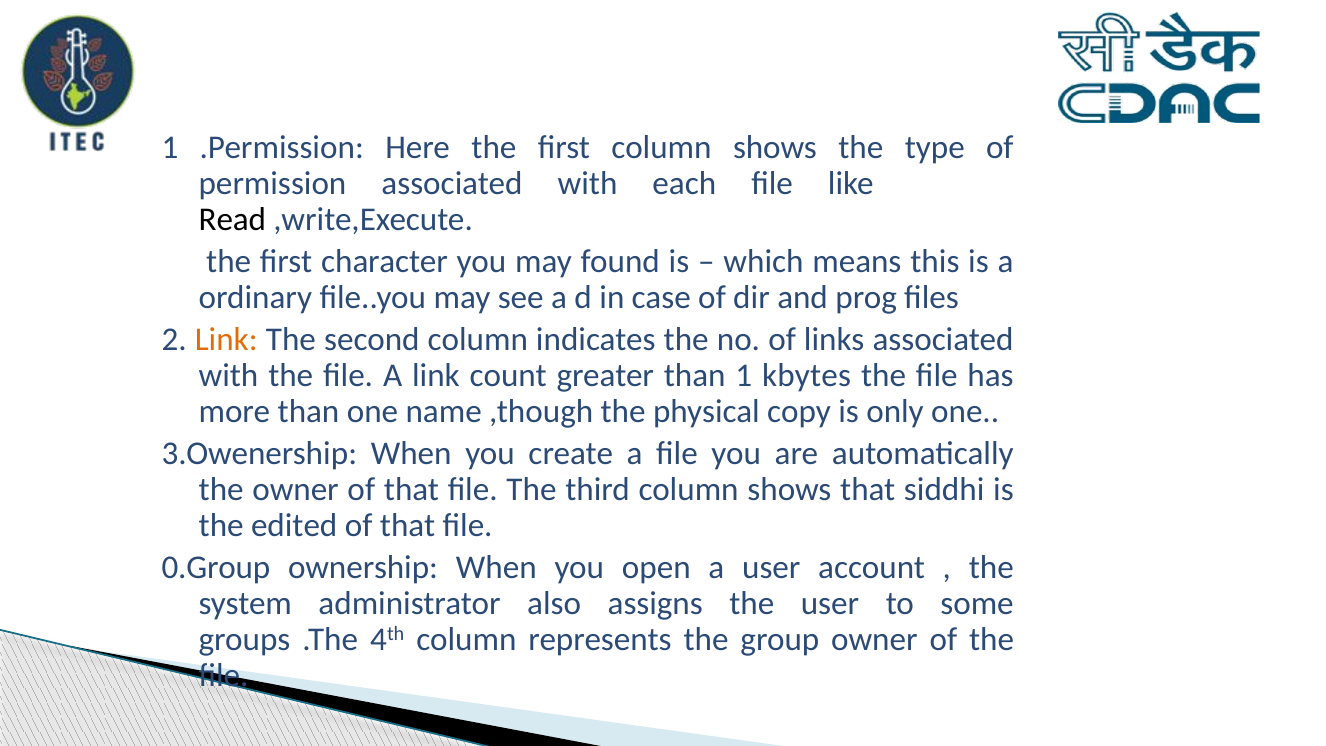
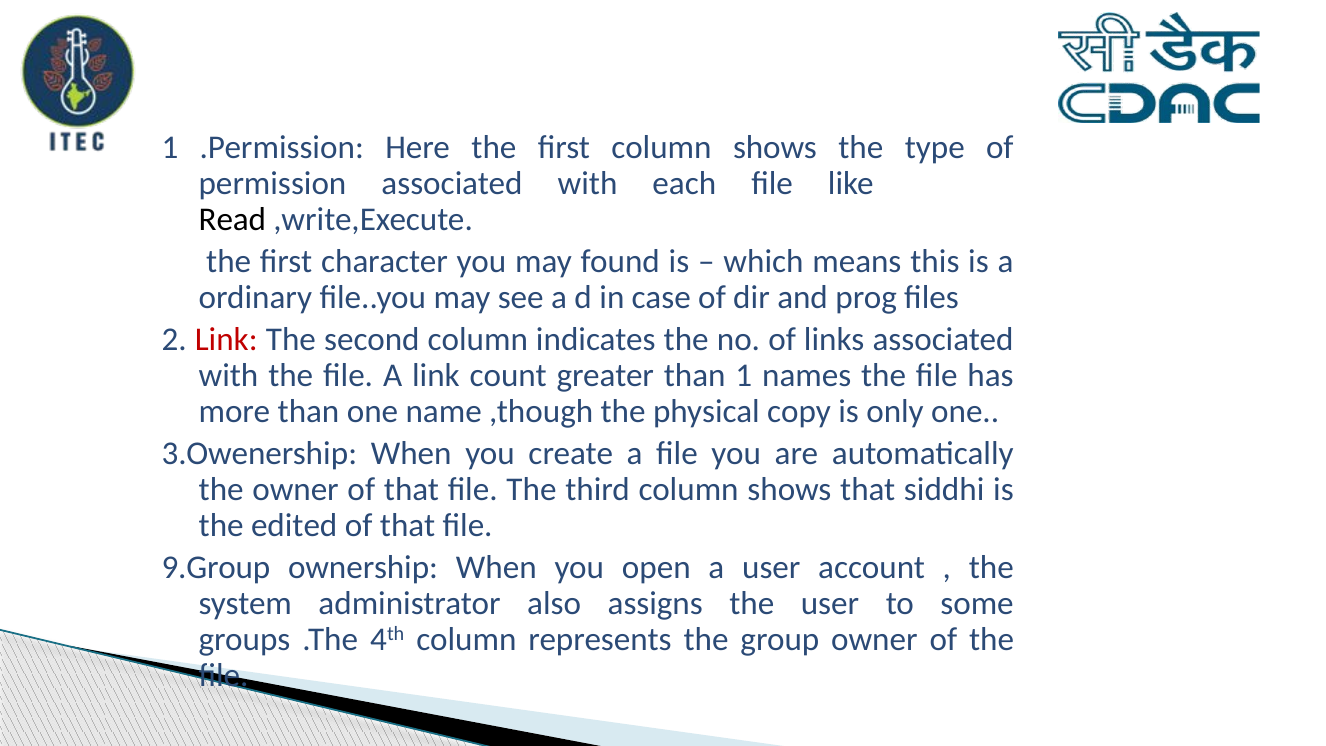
Link at (226, 340) colour: orange -> red
kbytes: kbytes -> names
0.Group: 0.Group -> 9.Group
